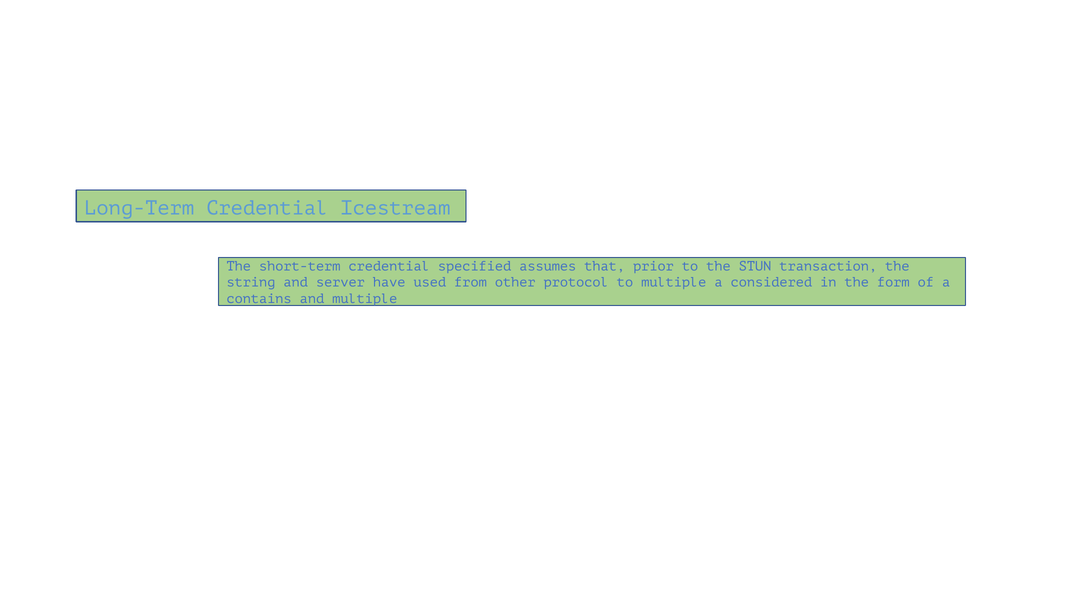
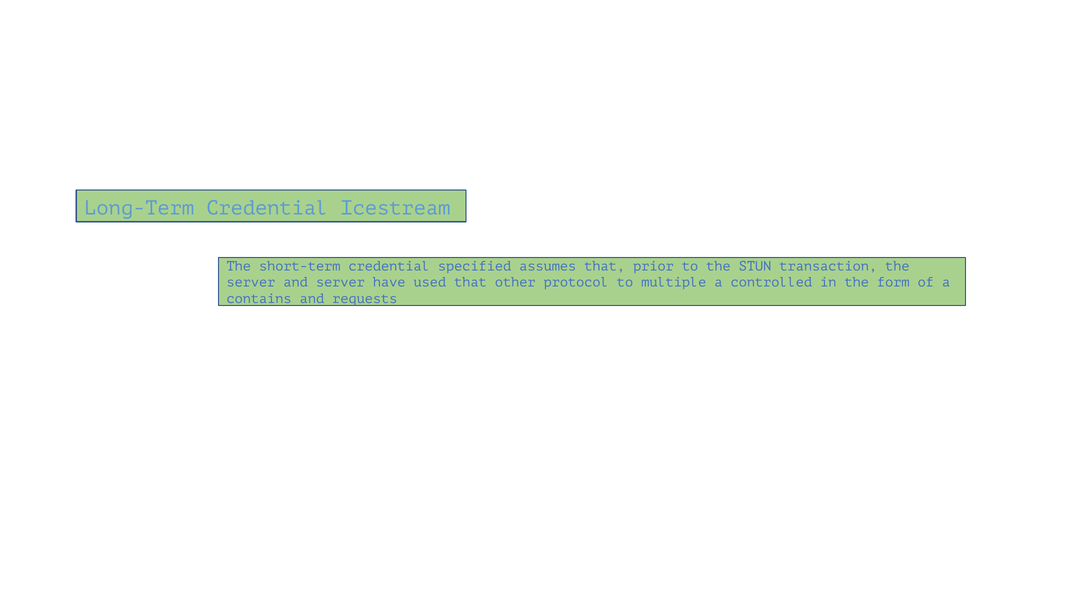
string at (251, 282): string -> server
used from: from -> that
considered: considered -> controlled
and multiple: multiple -> requests
